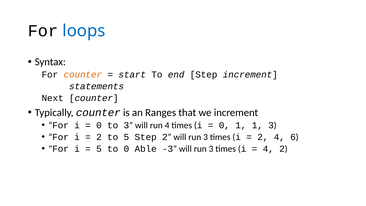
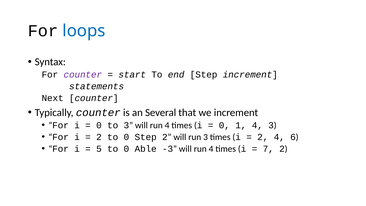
counter at (83, 74) colour: orange -> purple
Ranges: Ranges -> Several
1 1: 1 -> 4
2 to 5: 5 -> 0
-3 will run 3: 3 -> 4
4 at (268, 149): 4 -> 7
